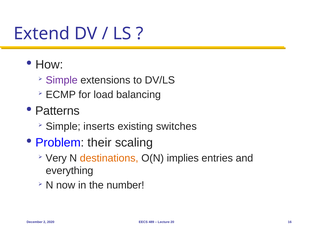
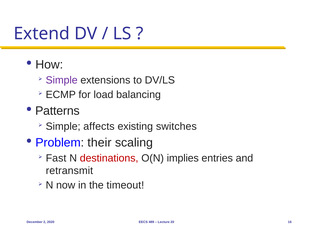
inserts: inserts -> affects
Very: Very -> Fast
destinations colour: orange -> red
everything: everything -> retransmit
number: number -> timeout
